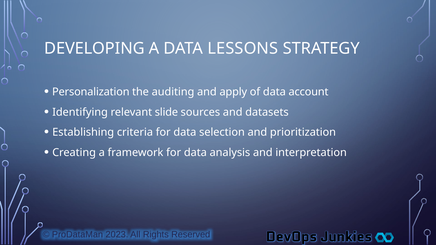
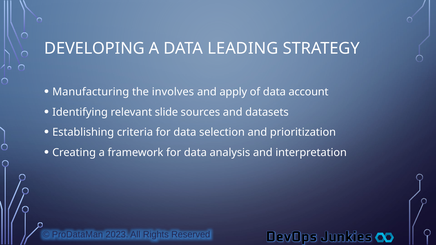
LESSONS: LESSONS -> LEADING
Personalization: Personalization -> Manufacturing
auditing: auditing -> involves
